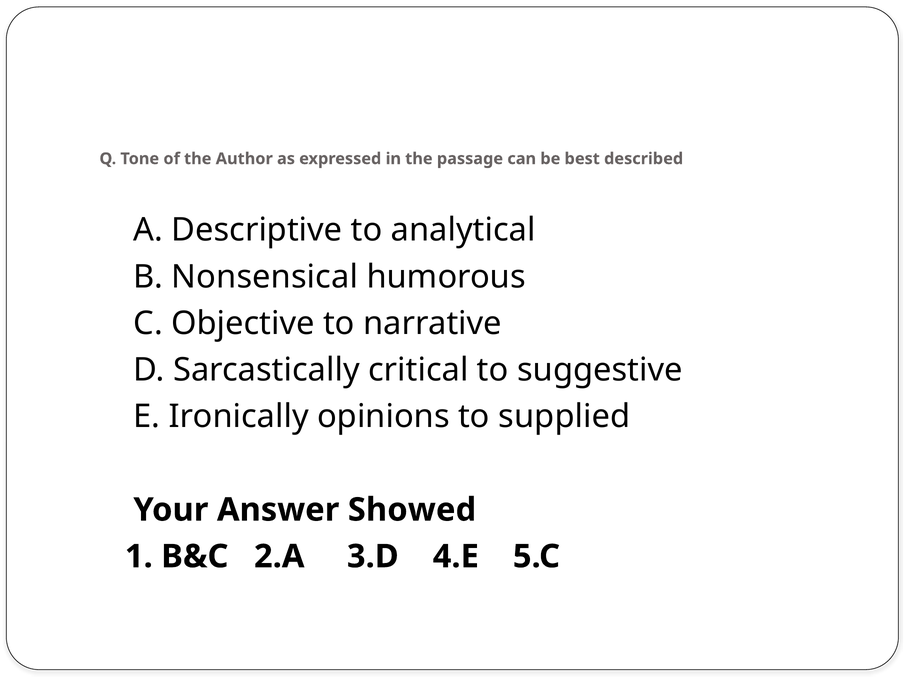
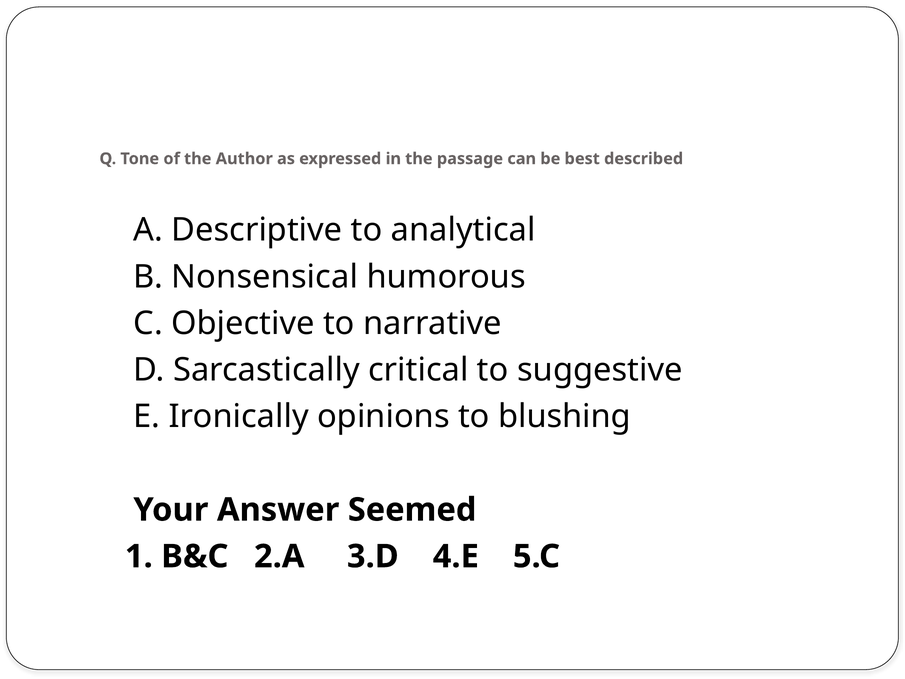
supplied: supplied -> blushing
Showed: Showed -> Seemed
